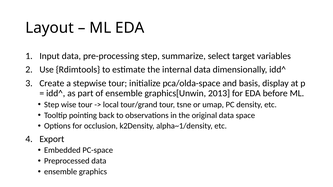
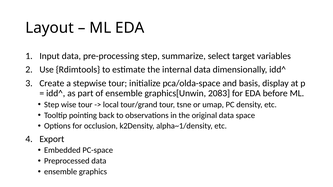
2013: 2013 -> 2083
